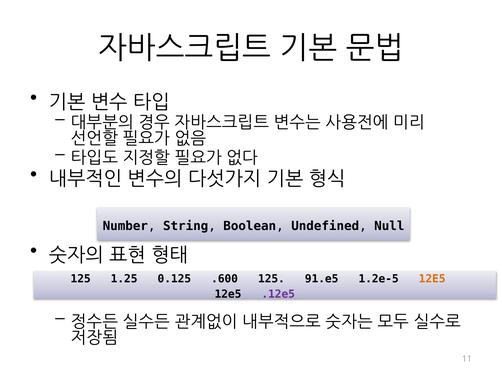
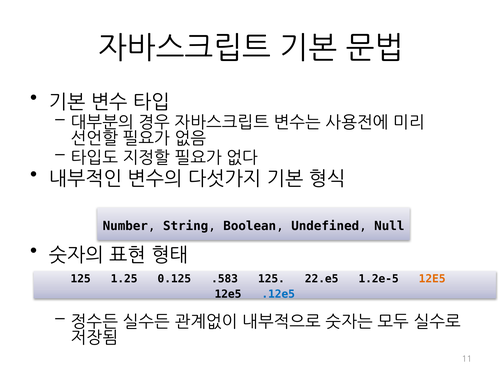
.600: .600 -> .583
91.e5: 91.e5 -> 22.e5
.12e5 colour: purple -> blue
